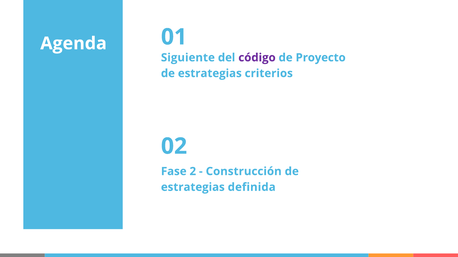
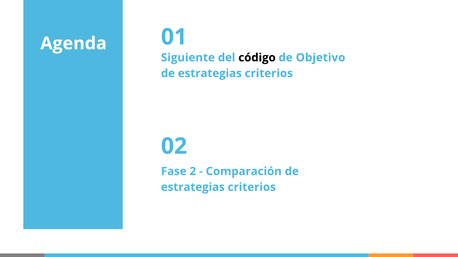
código colour: purple -> black
Proyecto: Proyecto -> Objetivo
Construcción: Construcción -> Comparación
definida at (252, 188): definida -> criterios
